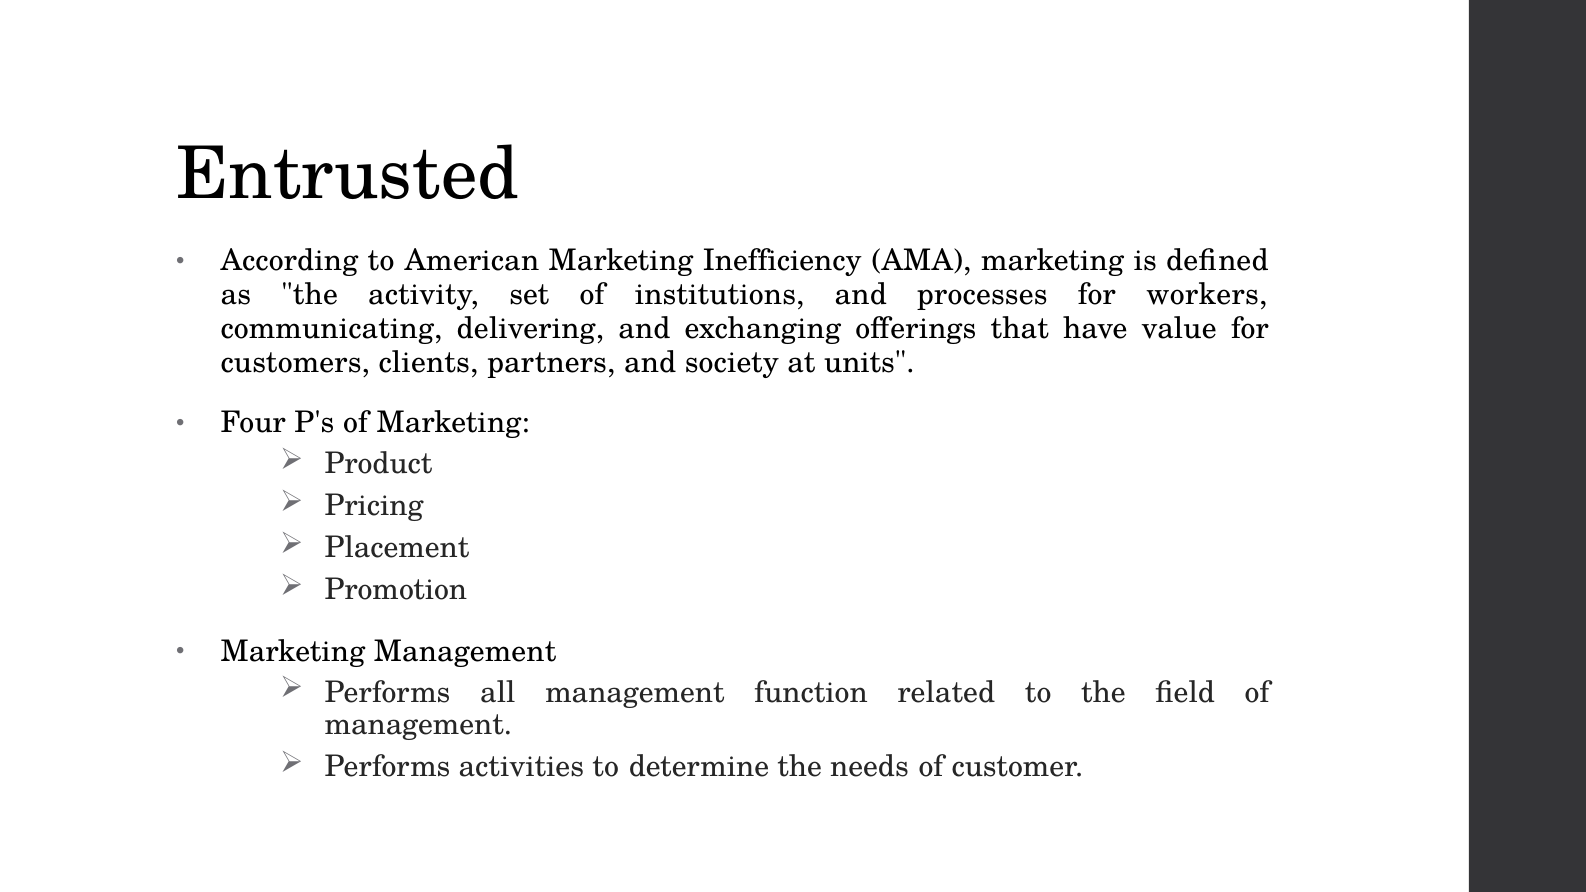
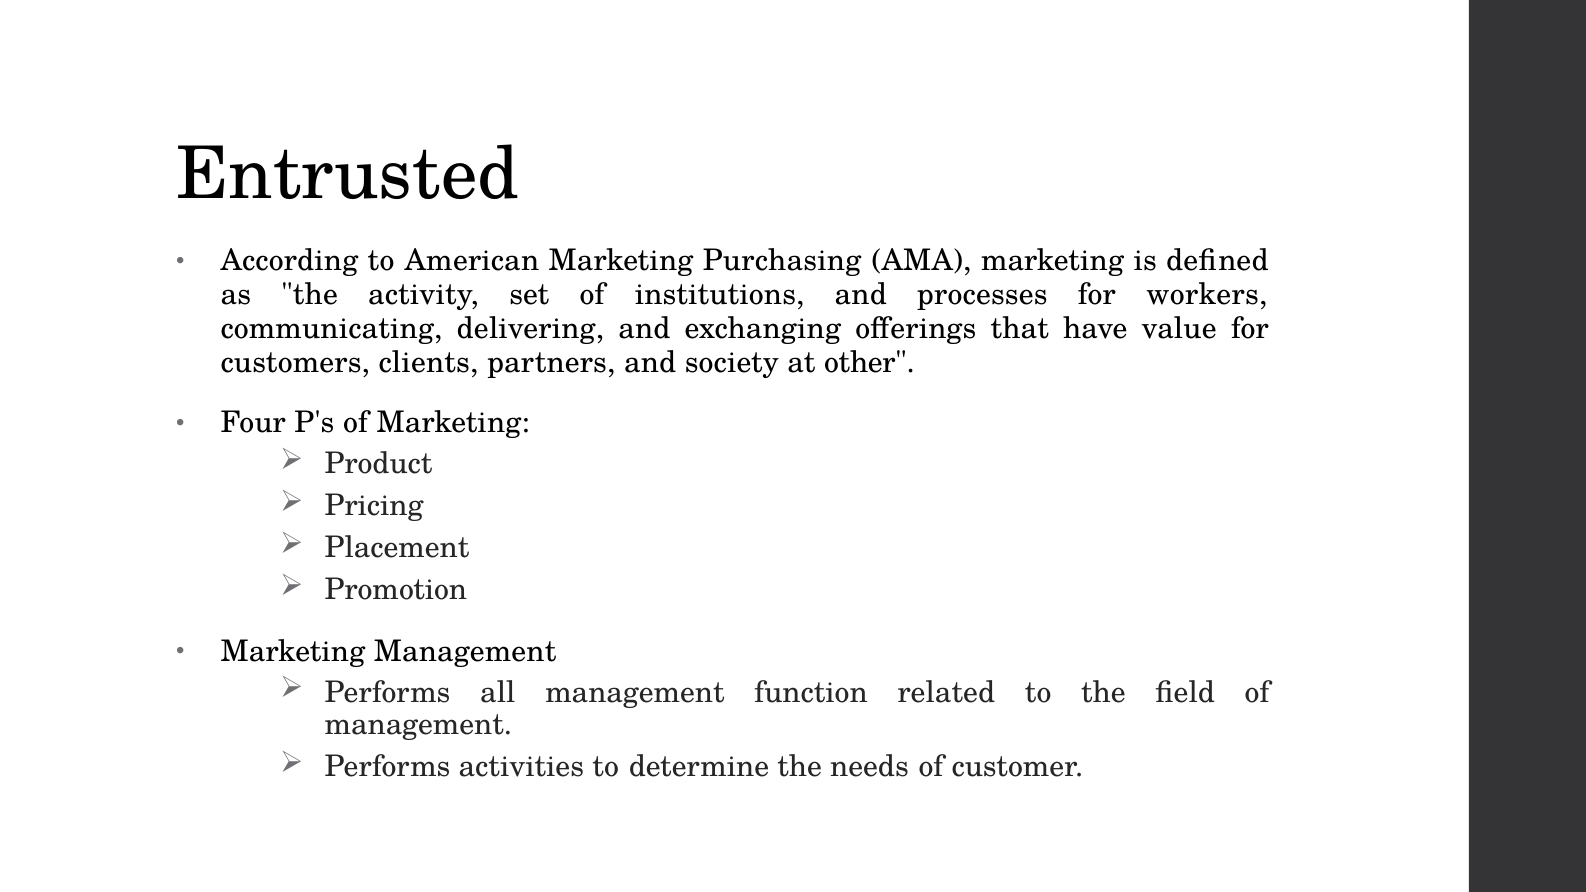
Inefficiency: Inefficiency -> Purchasing
units: units -> other
